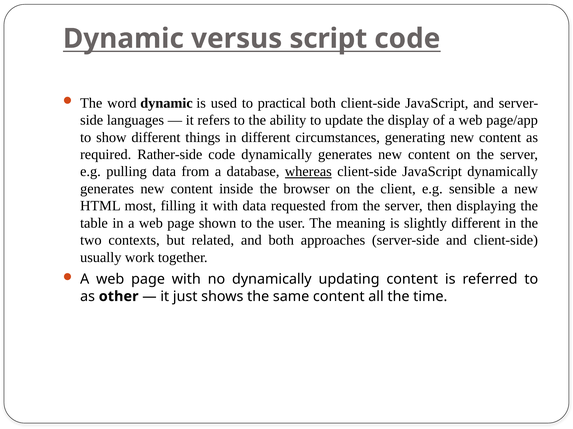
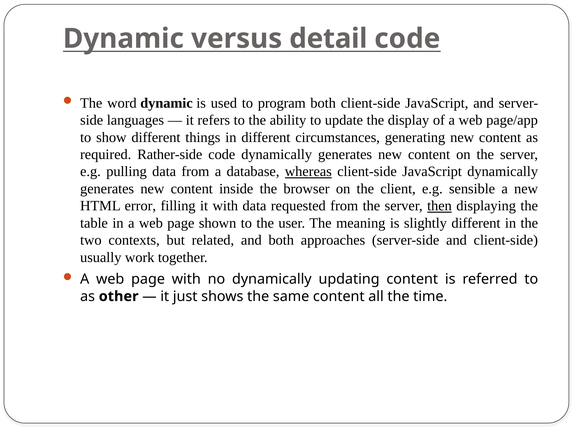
script: script -> detail
practical: practical -> program
most: most -> error
then underline: none -> present
